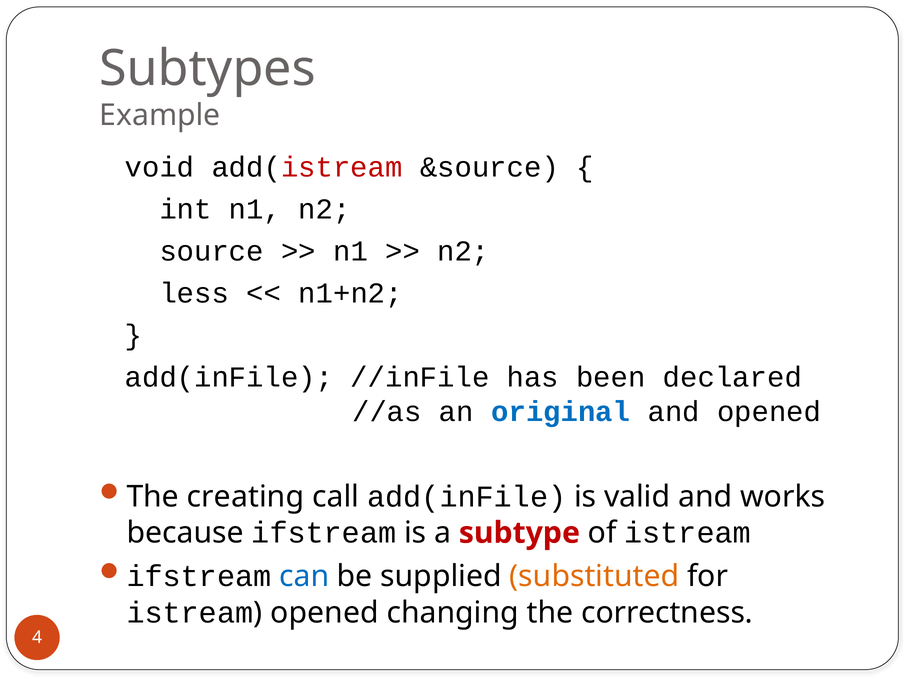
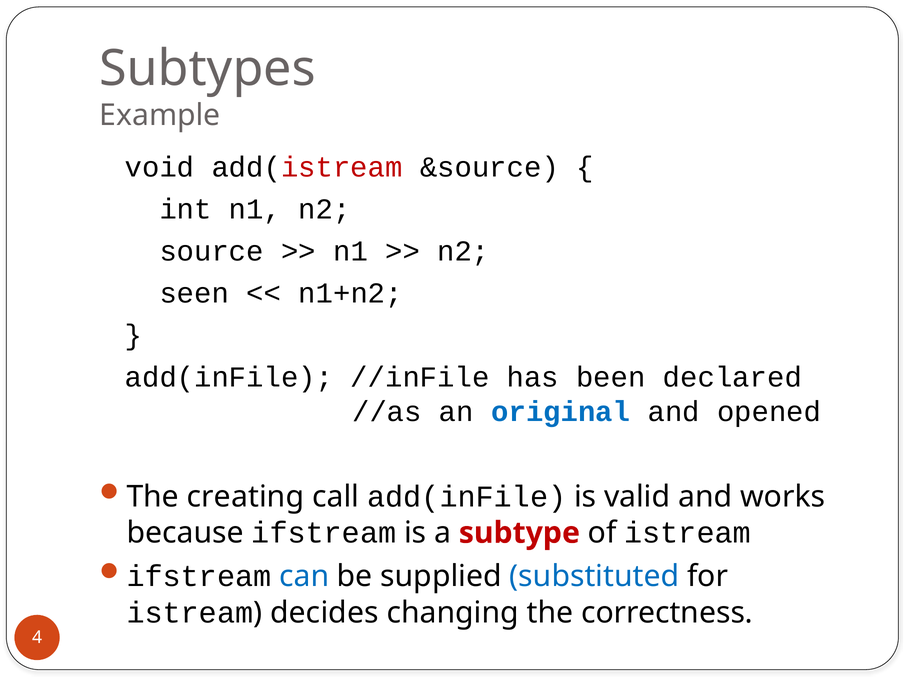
less: less -> seen
substituted colour: orange -> blue
opened at (324, 612): opened -> decides
